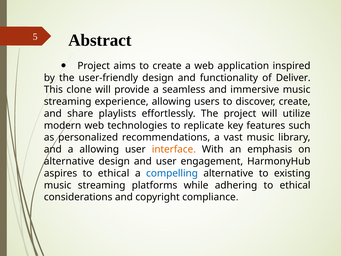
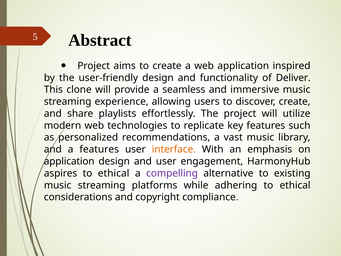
a allowing: allowing -> features
alternative at (69, 161): alternative -> application
compelling colour: blue -> purple
